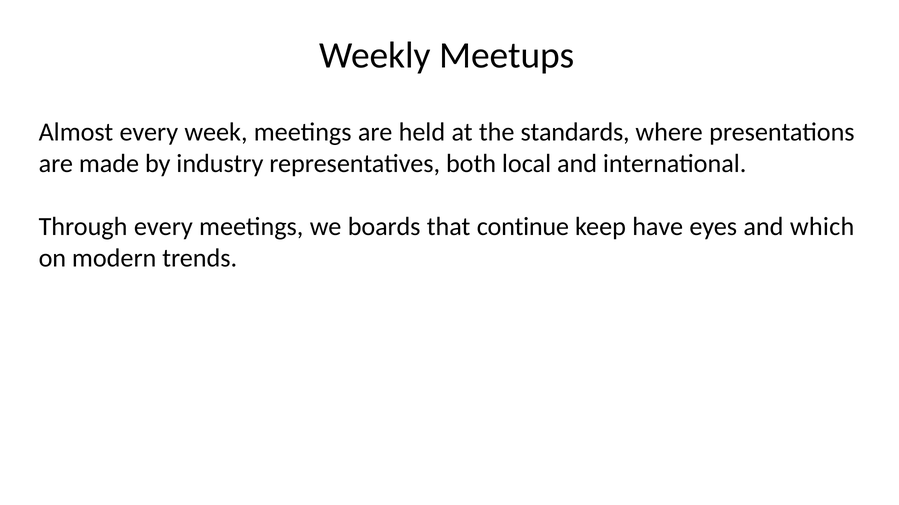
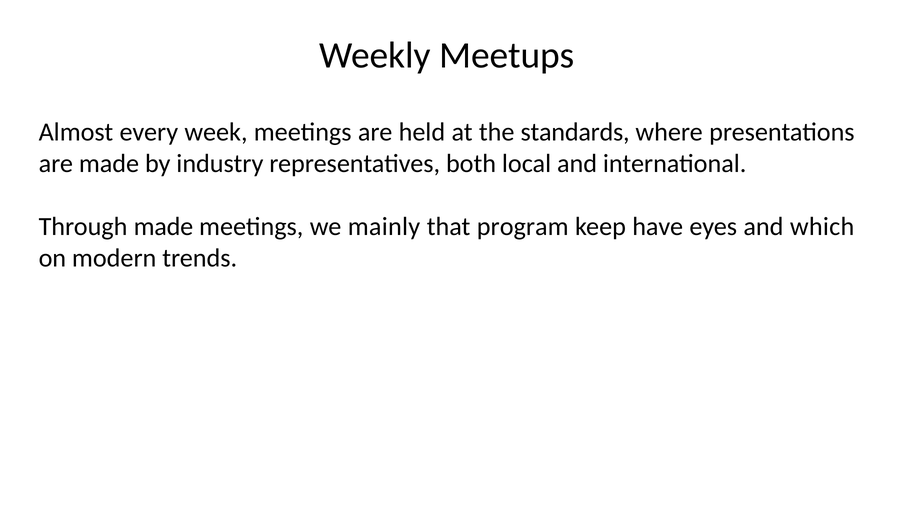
Through every: every -> made
boards: boards -> mainly
continue: continue -> program
